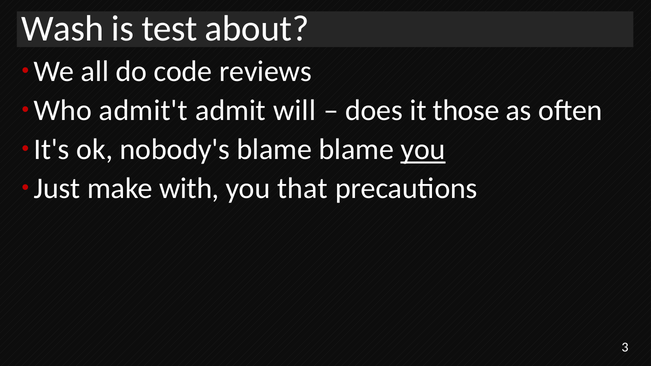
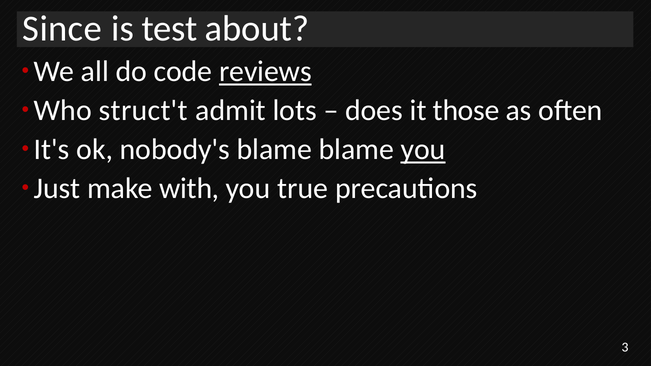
Wash: Wash -> Since
reviews underline: none -> present
admit't: admit't -> struct't
will: will -> lots
that: that -> true
